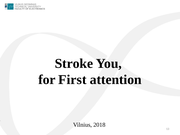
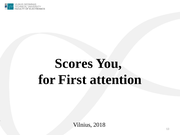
Stroke: Stroke -> Scores
